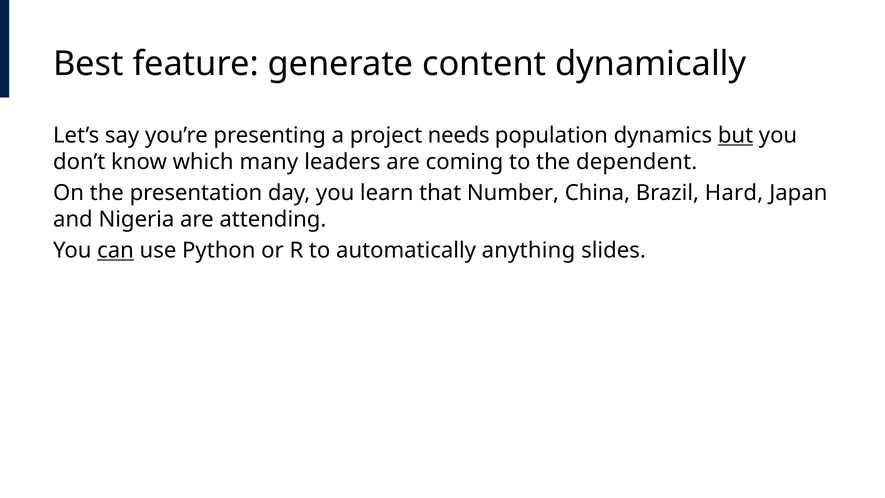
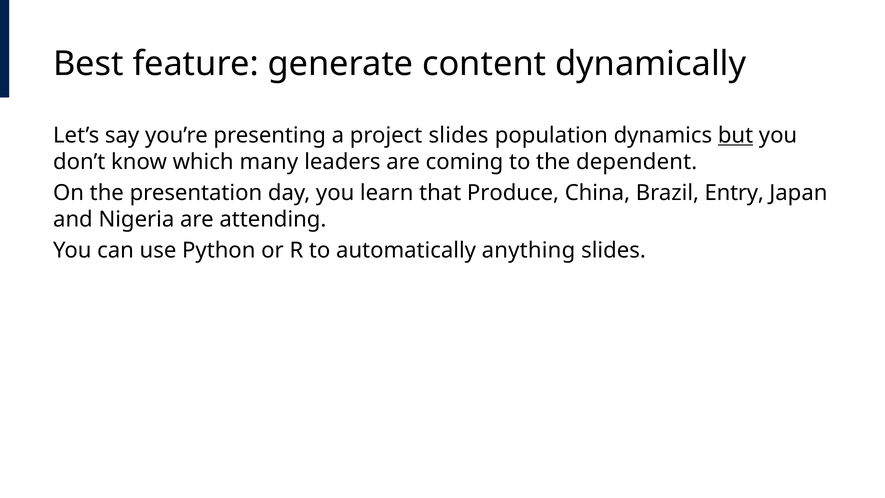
project needs: needs -> slides
Number: Number -> Produce
Hard: Hard -> Entry
can underline: present -> none
